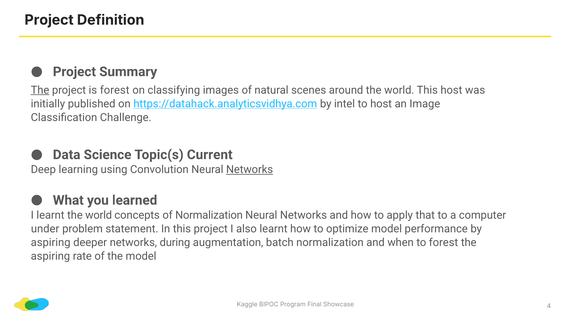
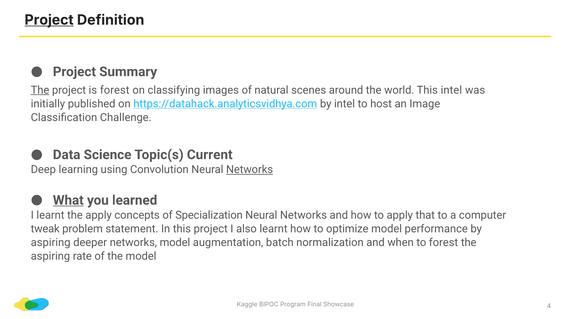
Project at (49, 20) underline: none -> present
This host: host -> intel
What underline: none -> present
learnt the world: world -> apply
of Normalization: Normalization -> Specialization
under: under -> tweak
networks during: during -> model
